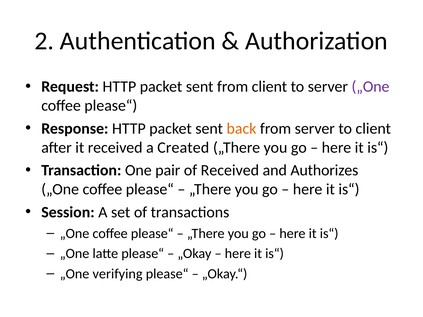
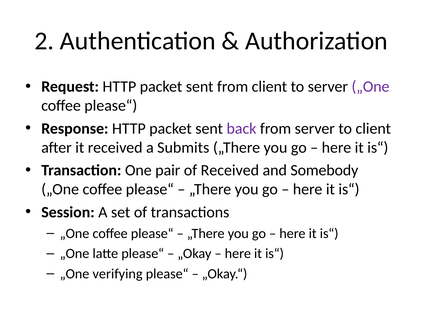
back colour: orange -> purple
Created: Created -> Submits
Authorizes: Authorizes -> Somebody
